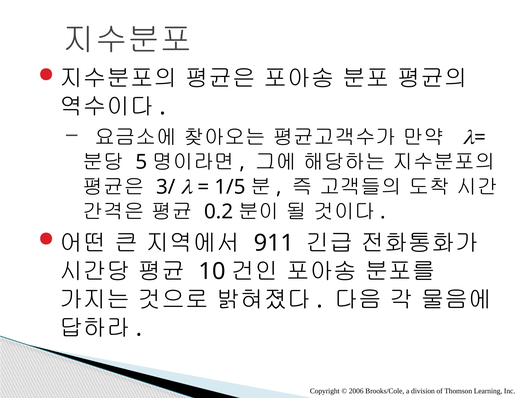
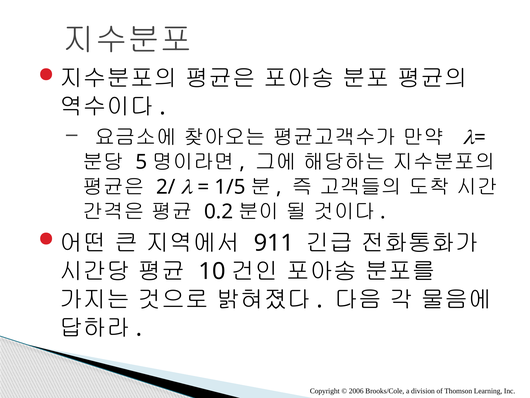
3/: 3/ -> 2/
